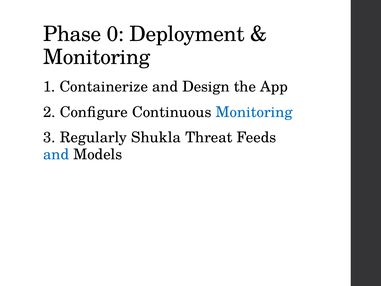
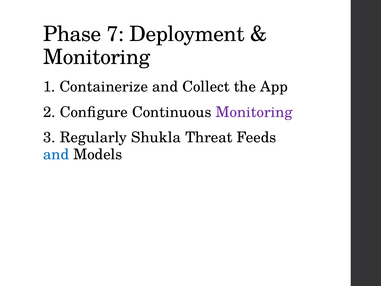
0: 0 -> 7
Design: Design -> Collect
Monitoring at (254, 112) colour: blue -> purple
